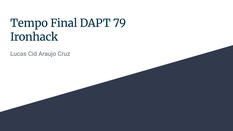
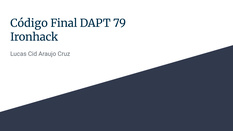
Tempo: Tempo -> Código
